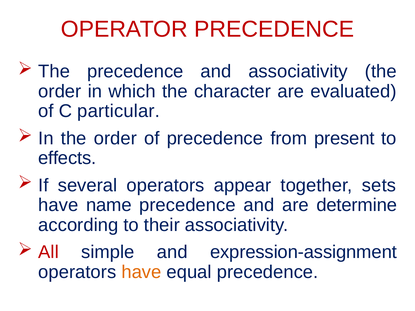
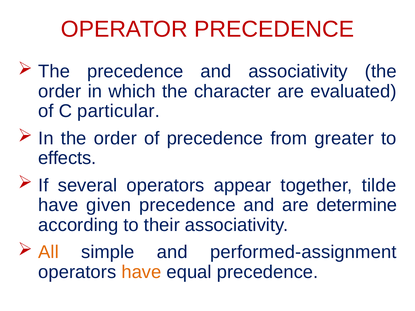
present: present -> greater
sets: sets -> tilde
name: name -> given
All colour: red -> orange
expression-assignment: expression-assignment -> performed-assignment
